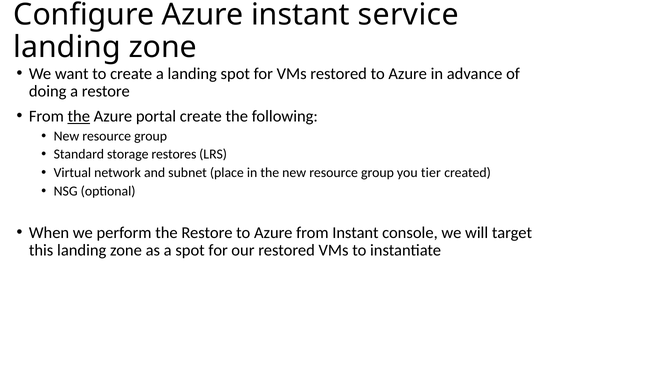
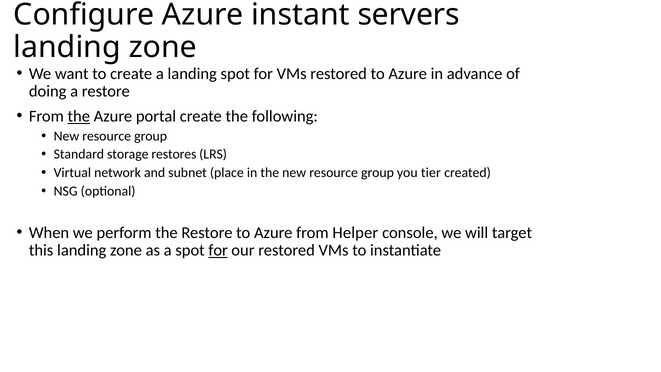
service: service -> servers
from Instant: Instant -> Helper
for at (218, 250) underline: none -> present
